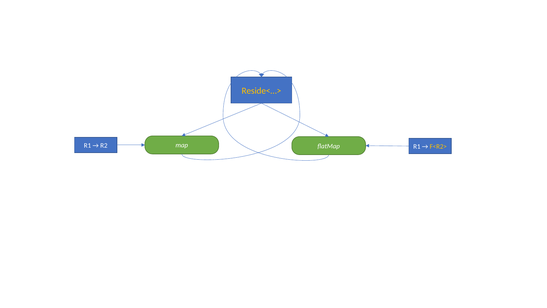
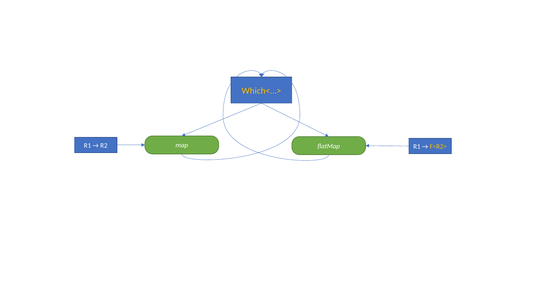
Reside<…>: Reside<…> -> Which<…>
